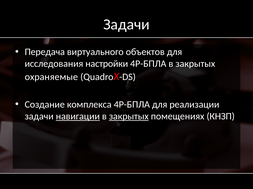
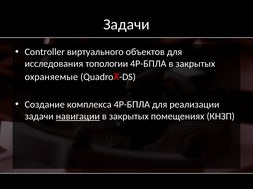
Передача: Передача -> Controller
настройки: настройки -> топологии
закрытых at (129, 117) underline: present -> none
